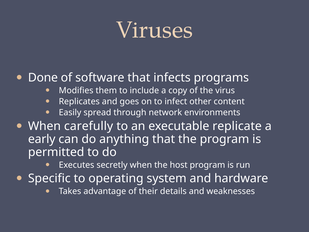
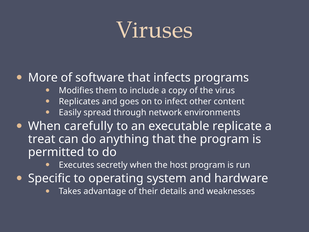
Done: Done -> More
early: early -> treat
